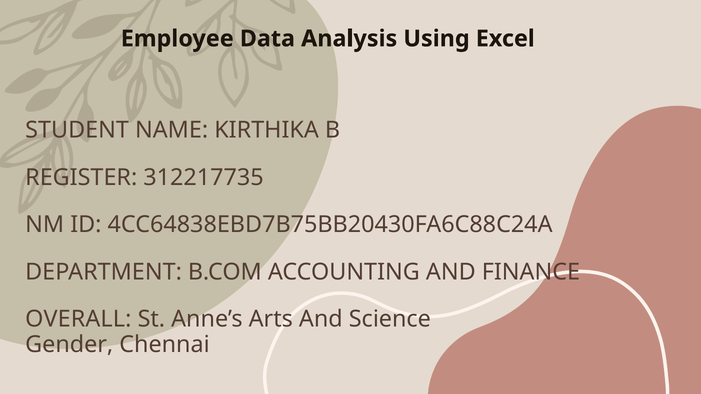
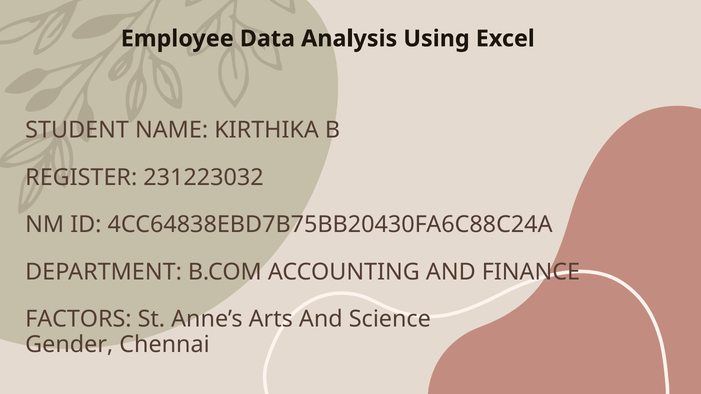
312217735: 312217735 -> 231223032
OVERALL: OVERALL -> FACTORS
